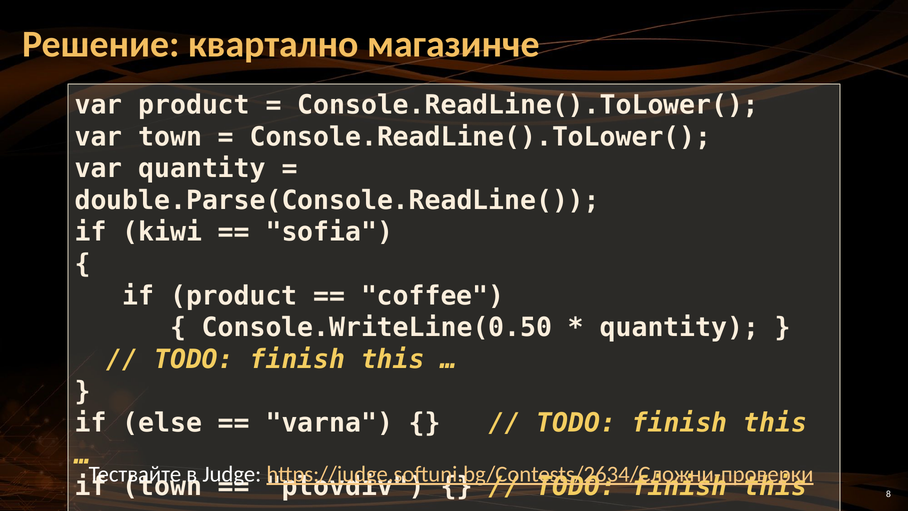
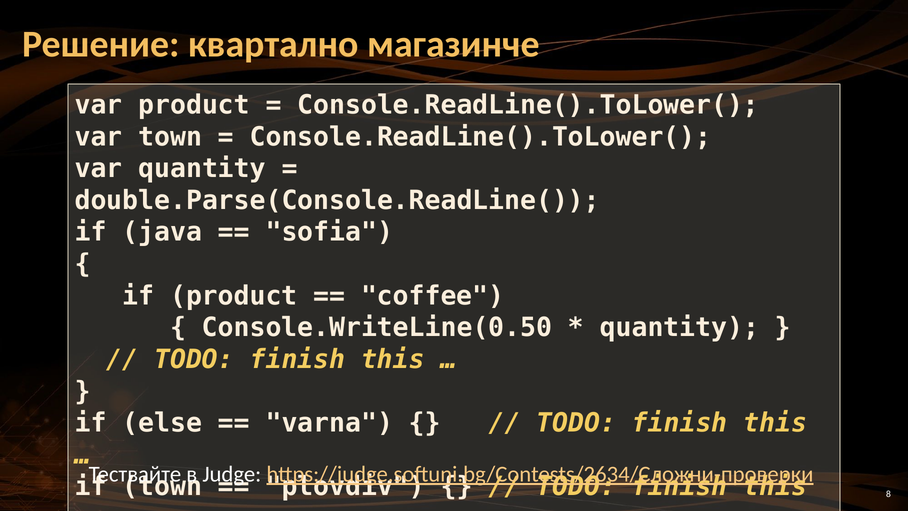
kiwi: kiwi -> java
